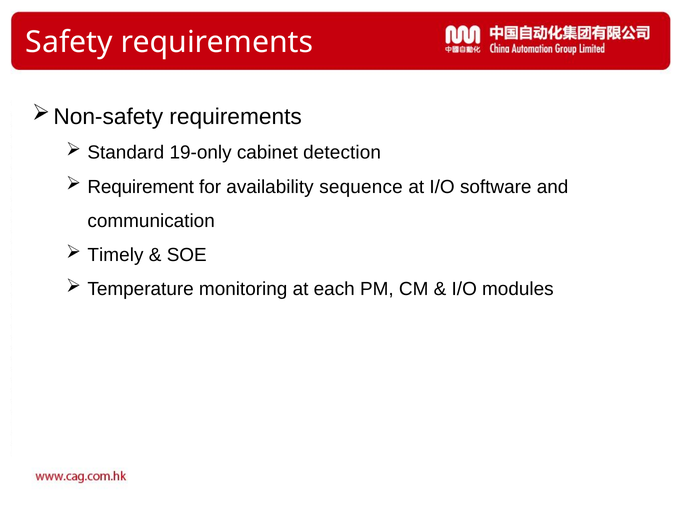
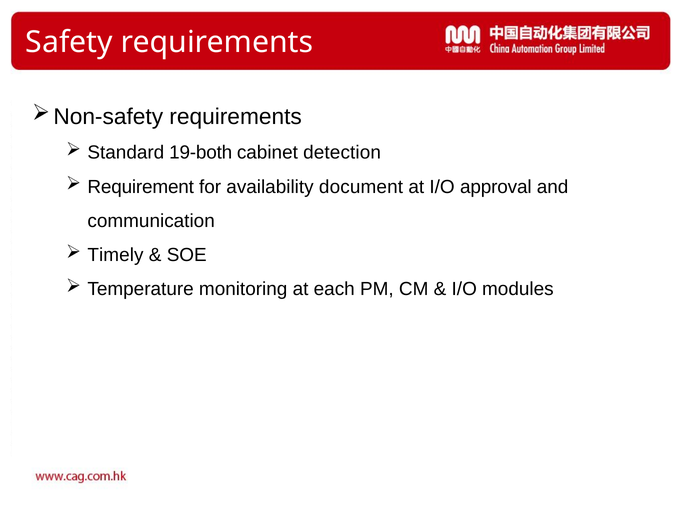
19-only: 19-only -> 19-both
sequence: sequence -> document
software: software -> approval
